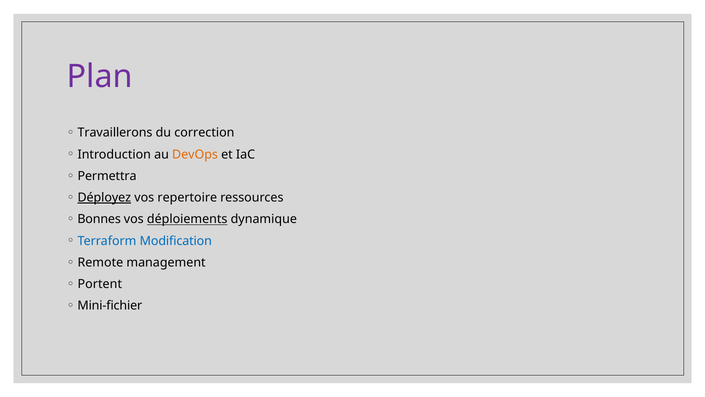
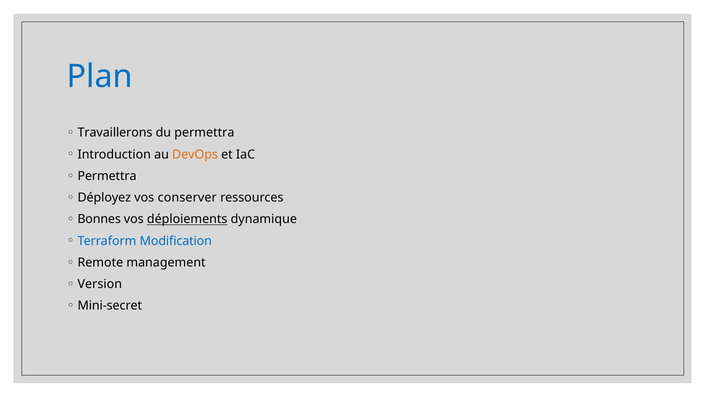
Plan colour: purple -> blue
du correction: correction -> permettra
Déployez underline: present -> none
repertoire: repertoire -> conserver
Portent: Portent -> Version
Mini-fichier: Mini-fichier -> Mini-secret
